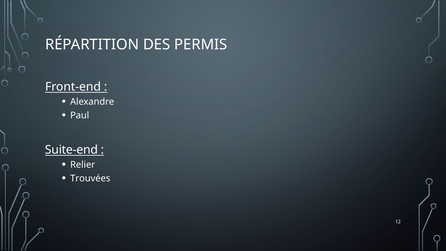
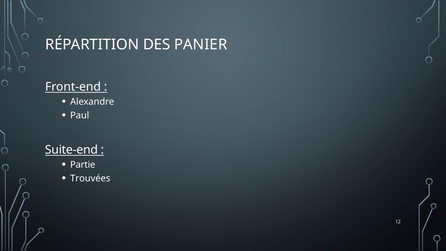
PERMIS: PERMIS -> PANIER
Relier: Relier -> Partie
